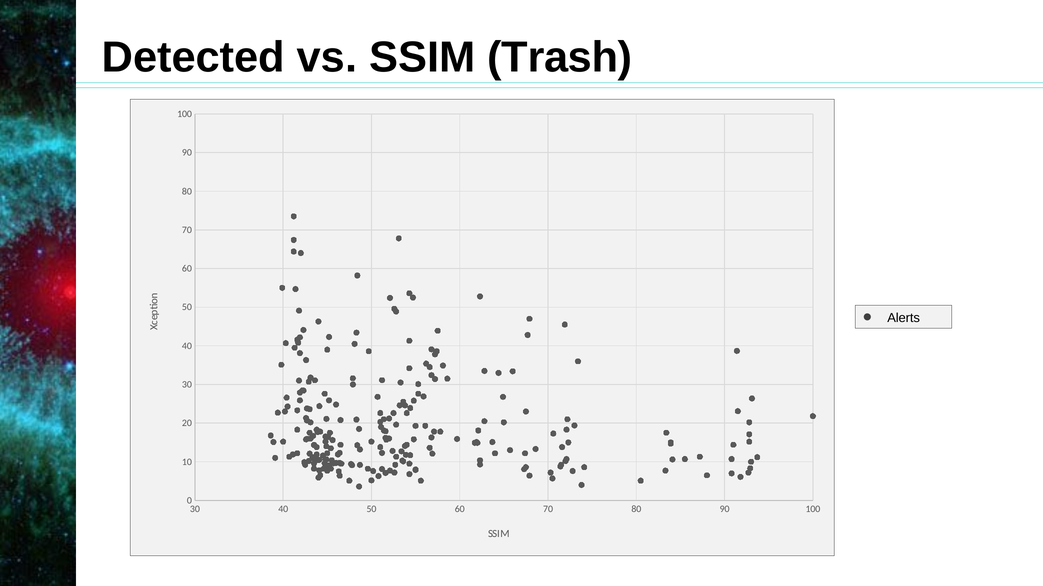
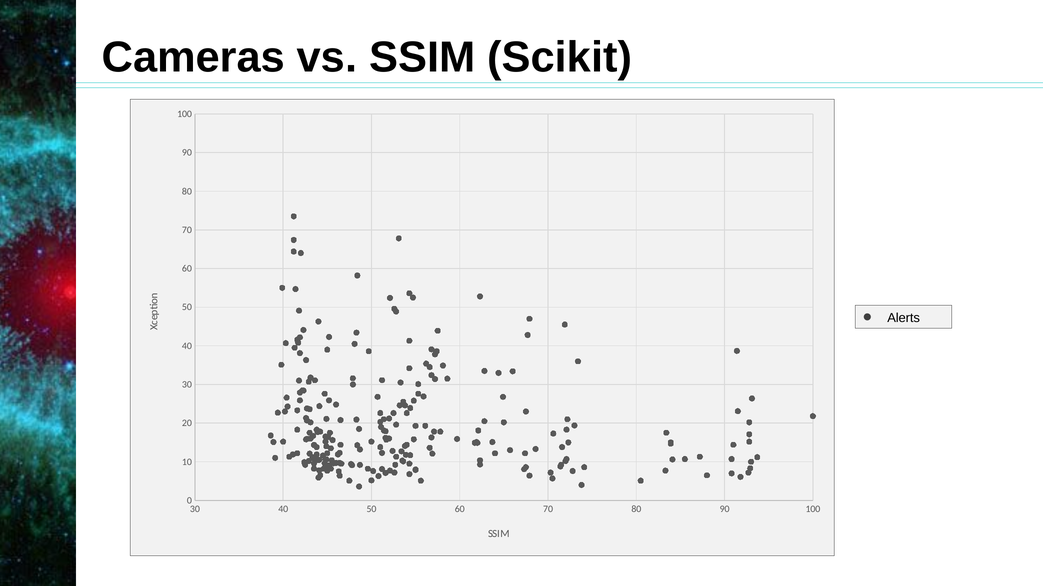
Detected: Detected -> Cameras
Trash: Trash -> Scikit
